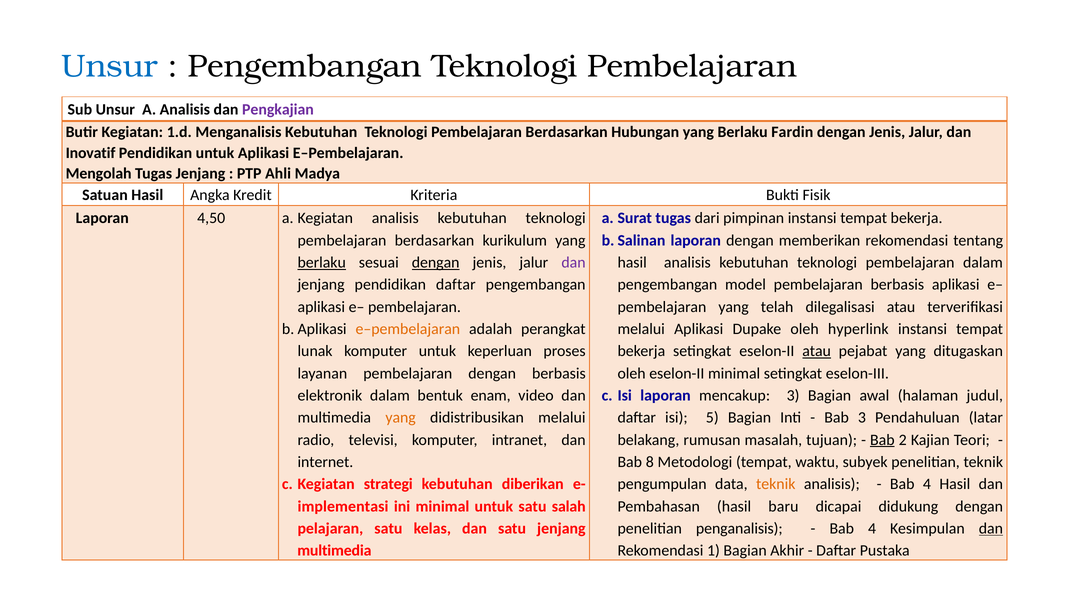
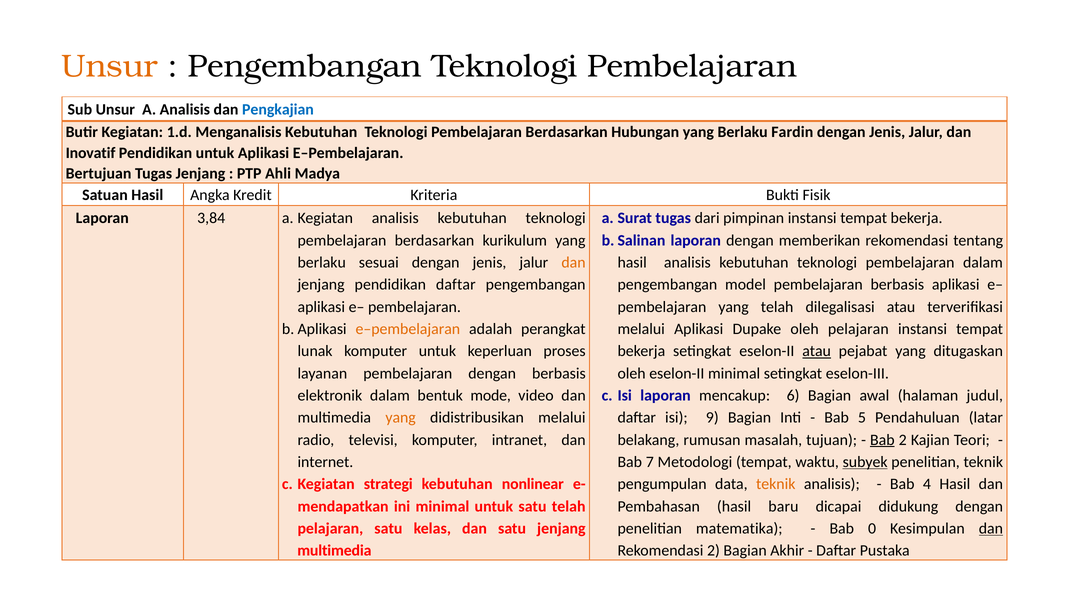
Unsur at (110, 66) colour: blue -> orange
Pengkajian colour: purple -> blue
Mengolah: Mengolah -> Bertujuan
4,50: 4,50 -> 3,84
berlaku at (322, 262) underline: present -> none
dengan at (436, 262) underline: present -> none
dan at (573, 262) colour: purple -> orange
oleh hyperlink: hyperlink -> pelajaran
enam: enam -> mode
mencakup 3: 3 -> 6
5: 5 -> 9
Bab 3: 3 -> 5
8: 8 -> 7
subyek underline: none -> present
diberikan: diberikan -> nonlinear
implementasi: implementasi -> mendapatkan
satu salah: salah -> telah
penganalisis: penganalisis -> matematika
4 at (872, 528): 4 -> 0
Rekomendasi 1: 1 -> 2
